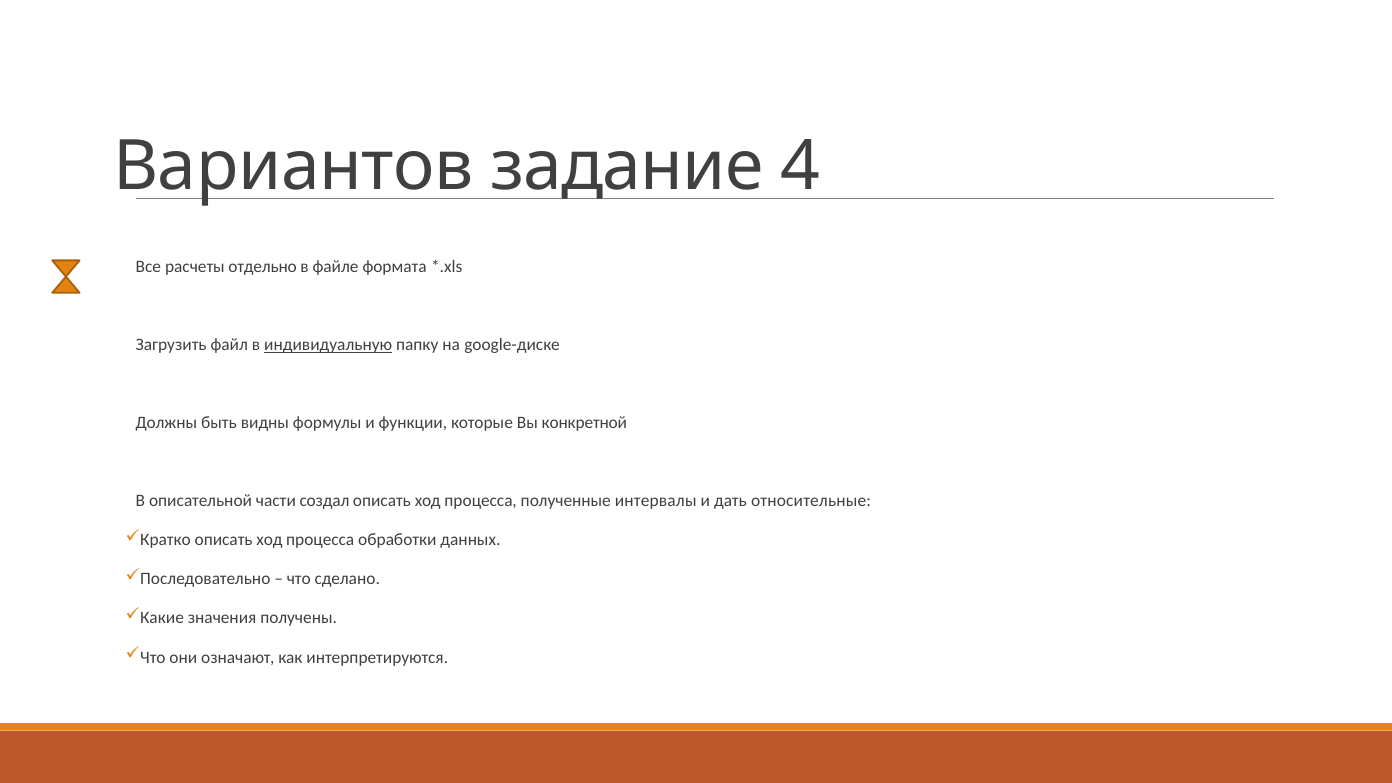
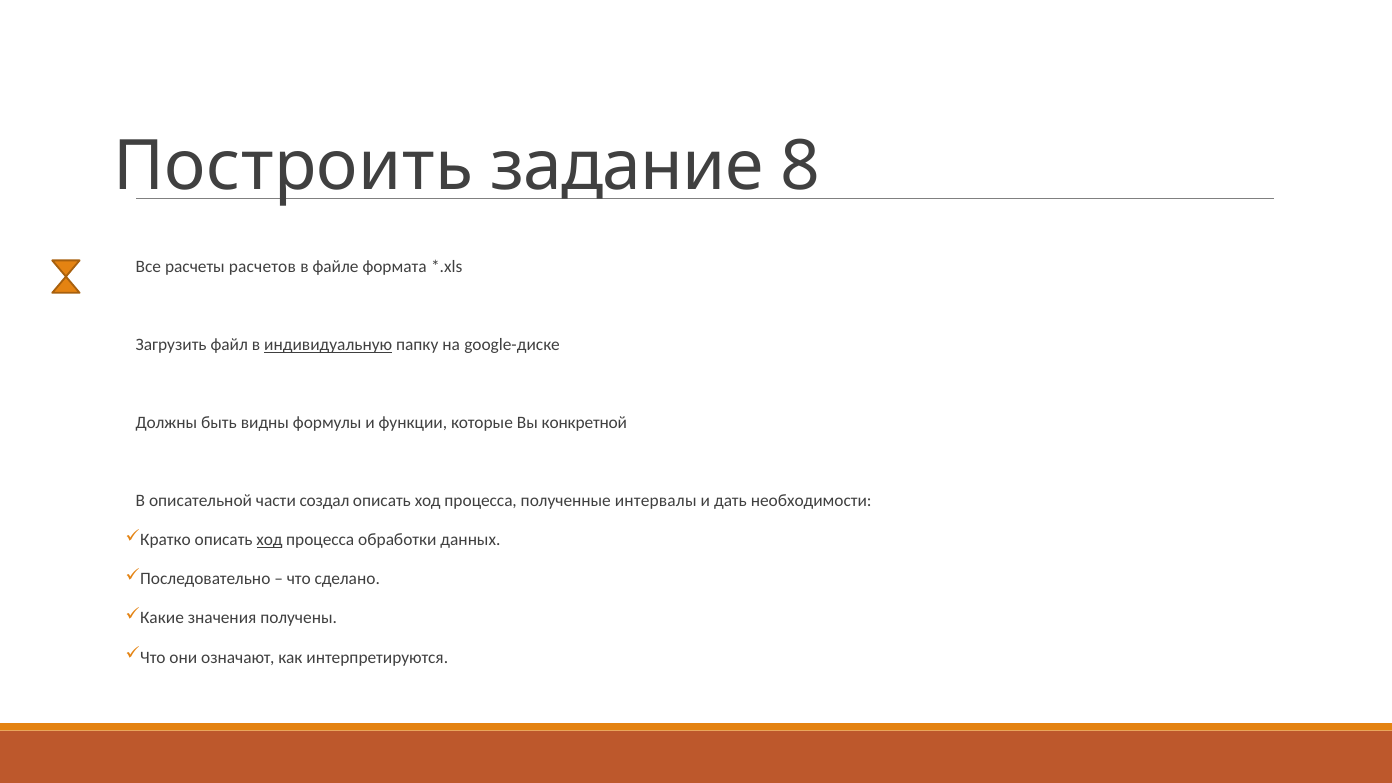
Вариантов: Вариантов -> Построить
4: 4 -> 8
отдельно: отдельно -> расчетов
относительные: относительные -> необходимости
ход at (269, 540) underline: none -> present
